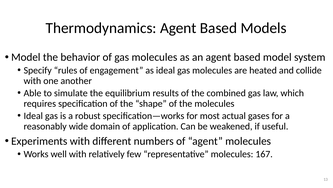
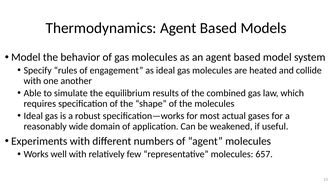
167: 167 -> 657
